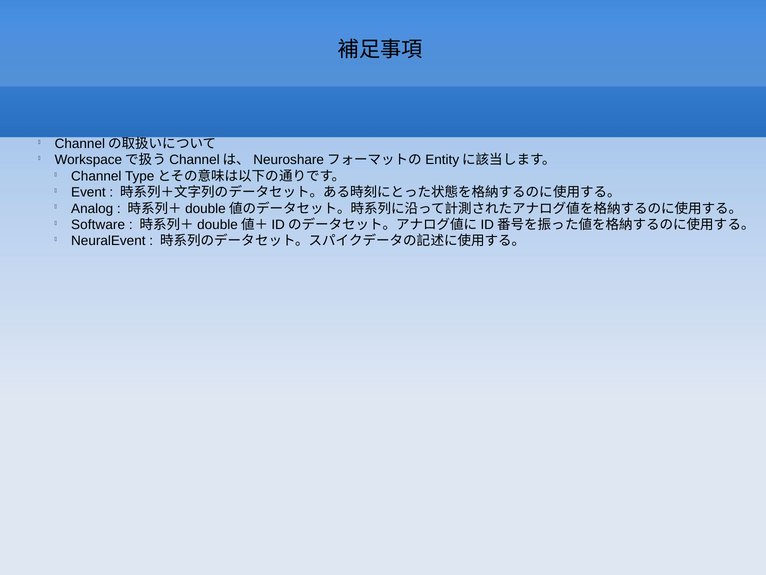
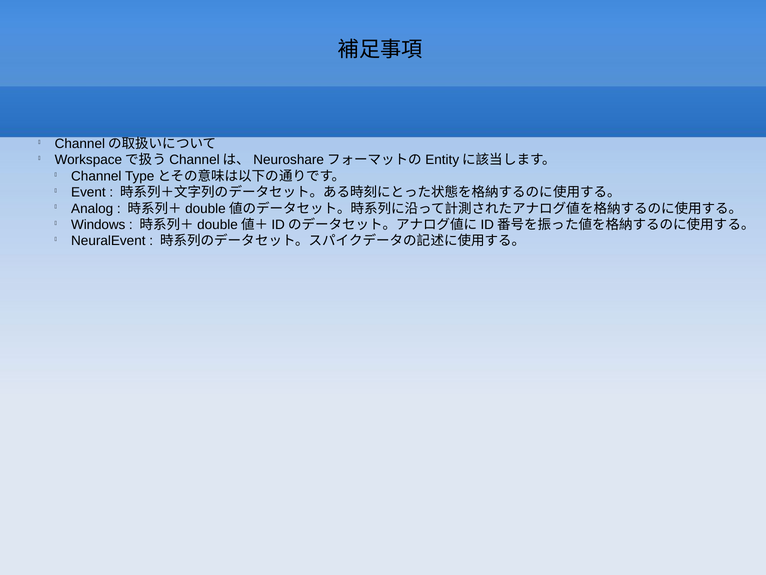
Software: Software -> Windows
